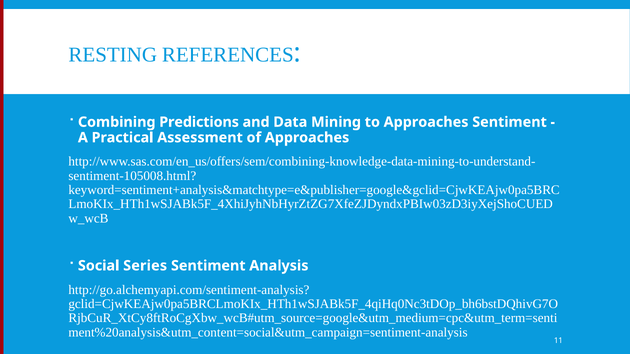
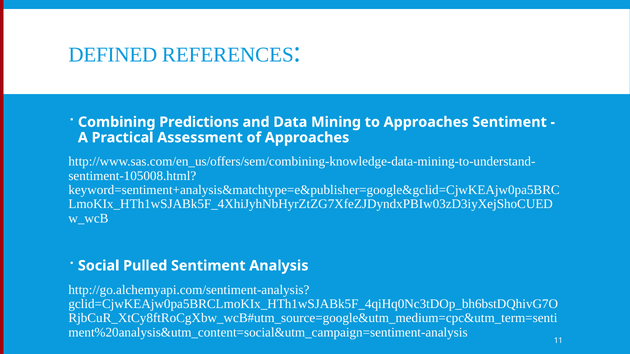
RESTING: RESTING -> DEFINED
Series: Series -> Pulled
